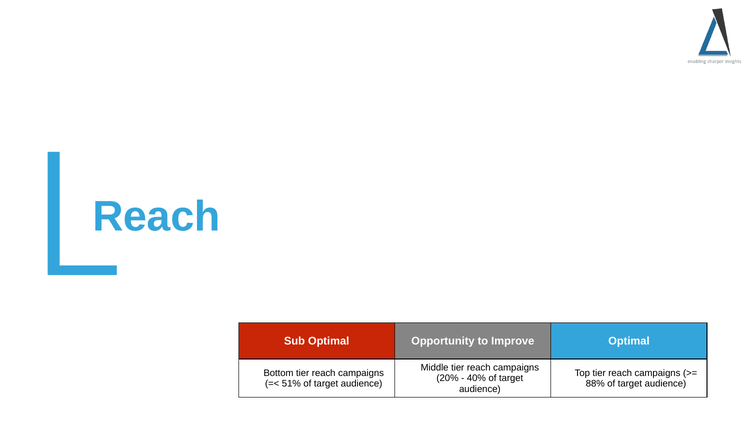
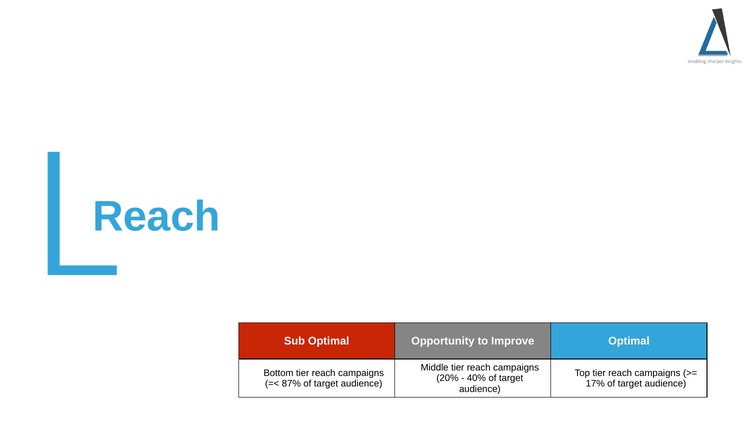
51%: 51% -> 87%
88%: 88% -> 17%
